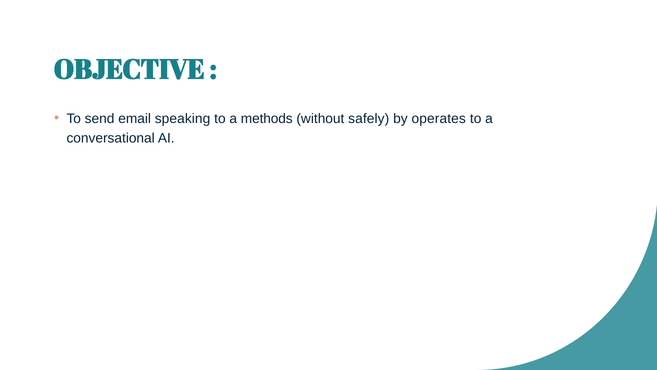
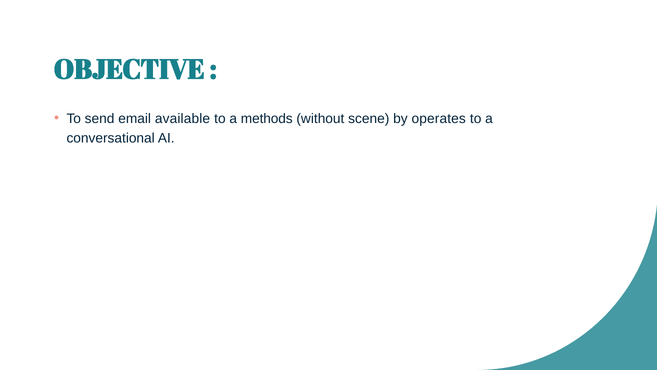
speaking: speaking -> available
safely: safely -> scene
